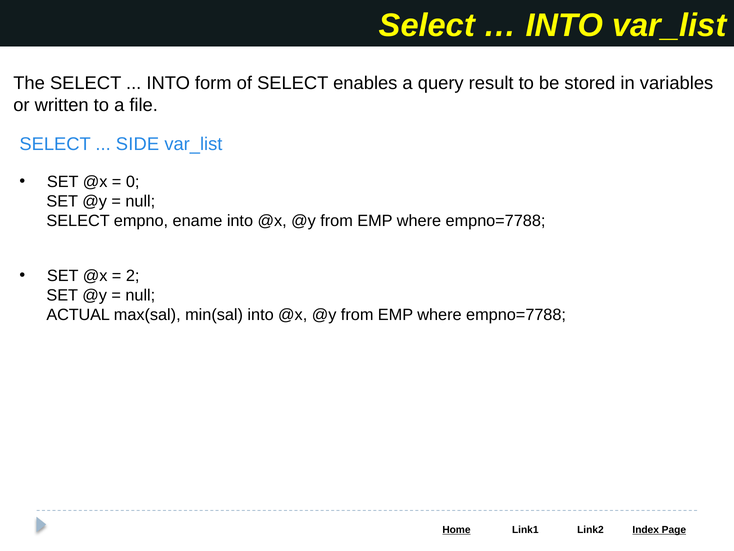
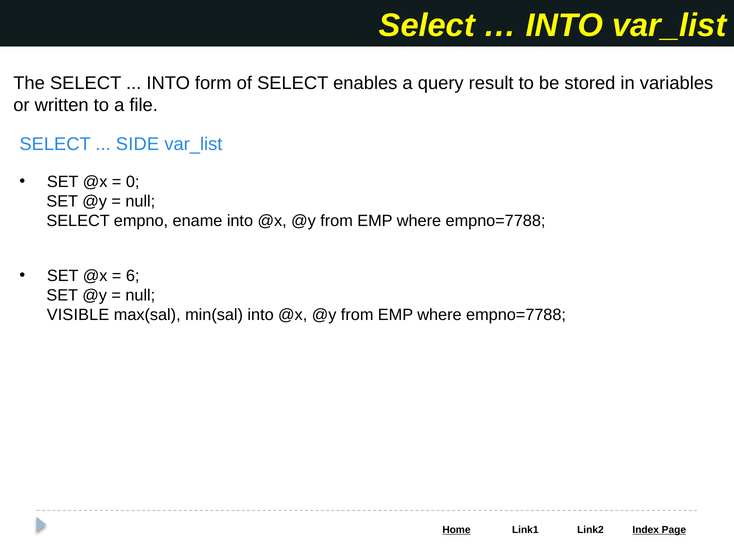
2: 2 -> 6
ACTUAL: ACTUAL -> VISIBLE
